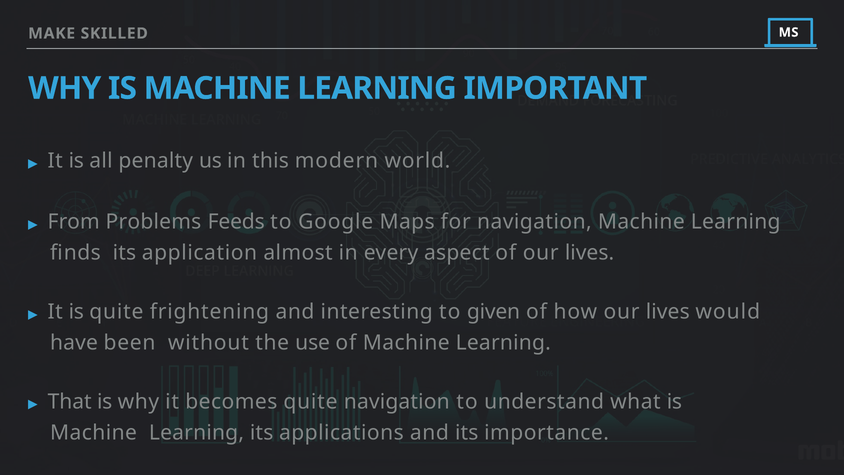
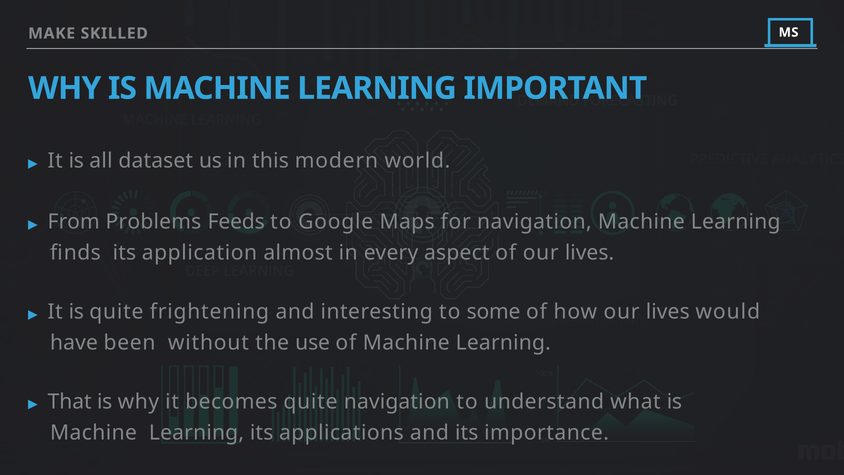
penalty: penalty -> dataset
given: given -> some
